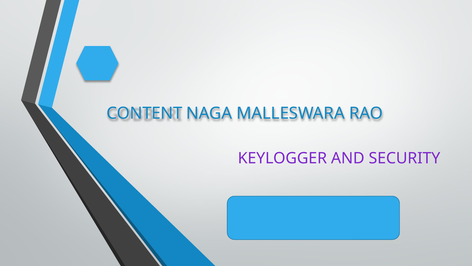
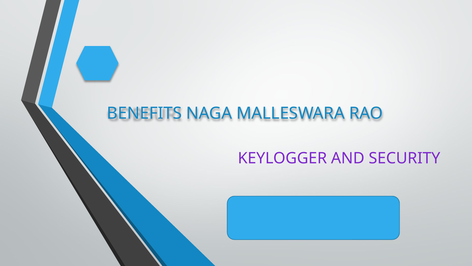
CONTENT: CONTENT -> BENEFITS
